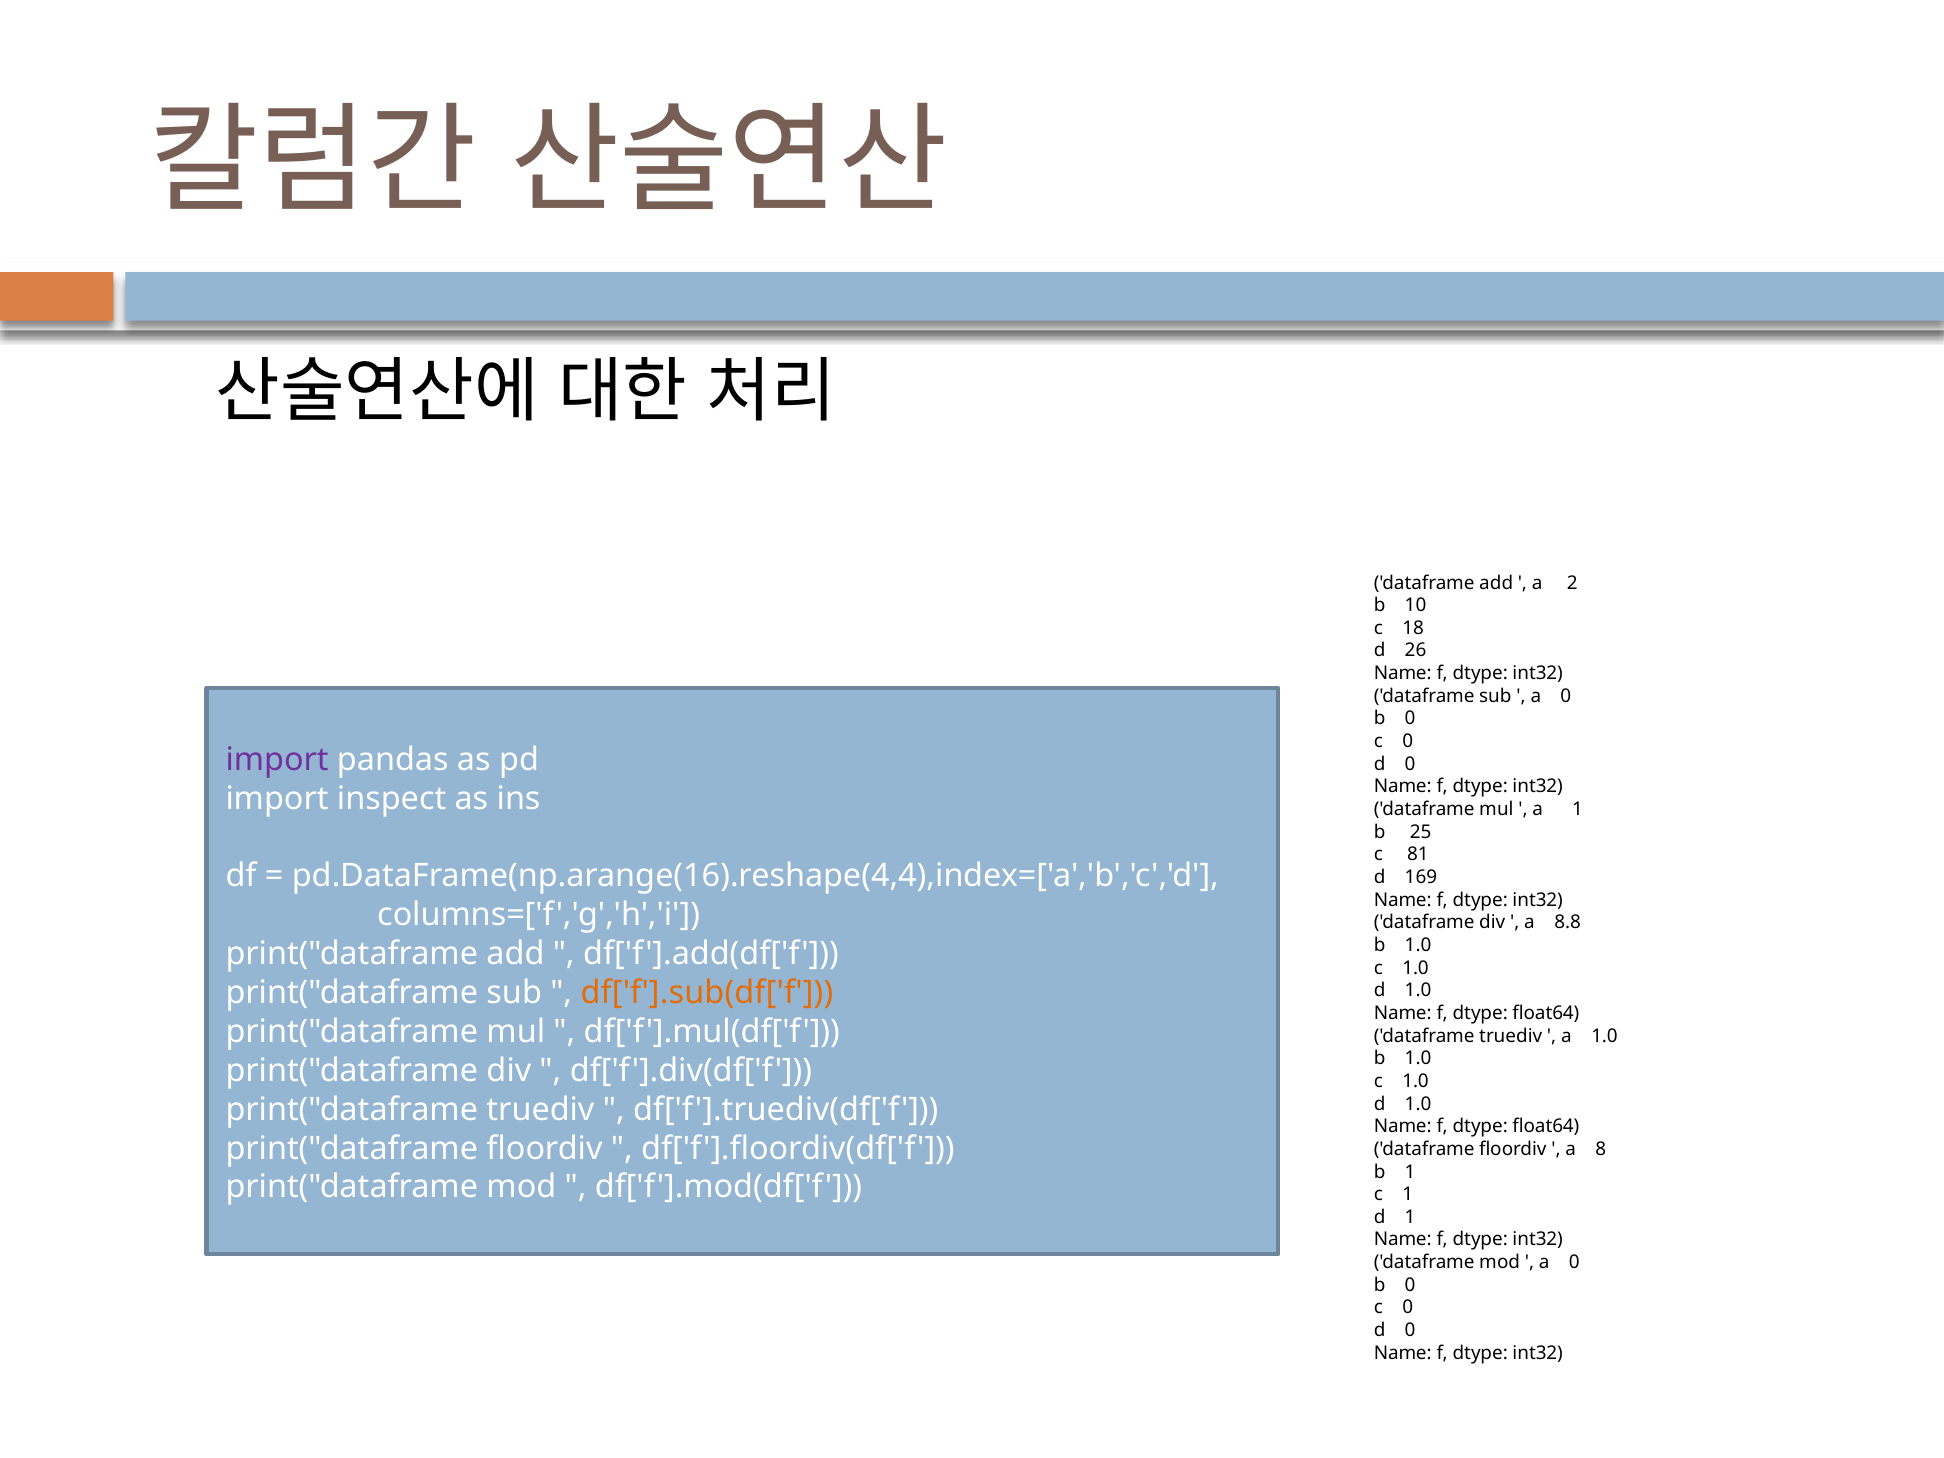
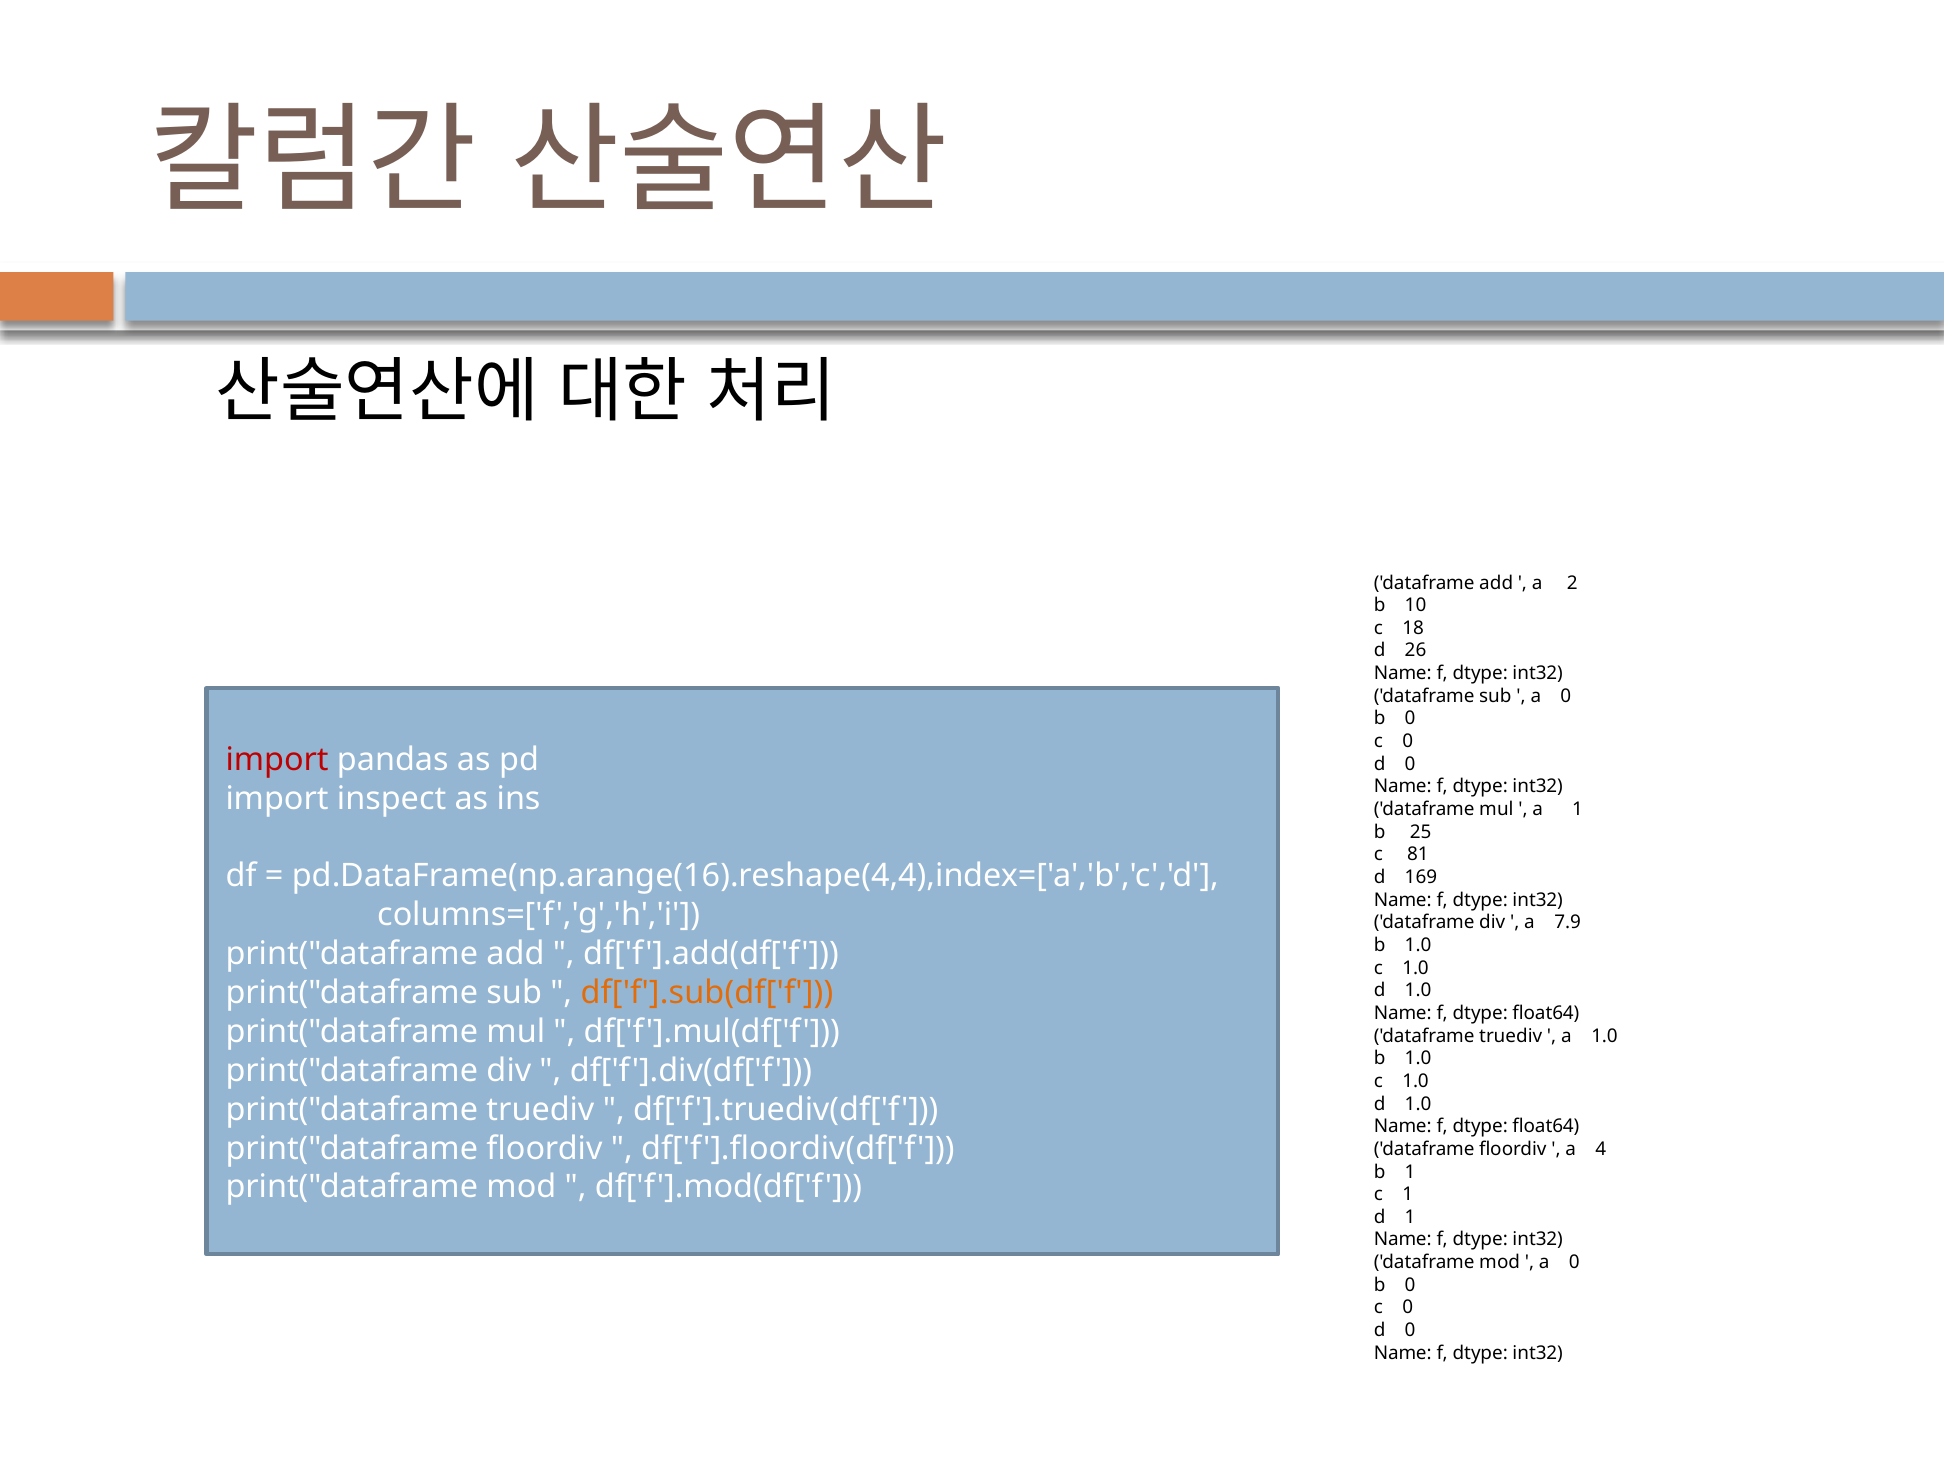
import at (277, 760) colour: purple -> red
8.8: 8.8 -> 7.9
8: 8 -> 4
